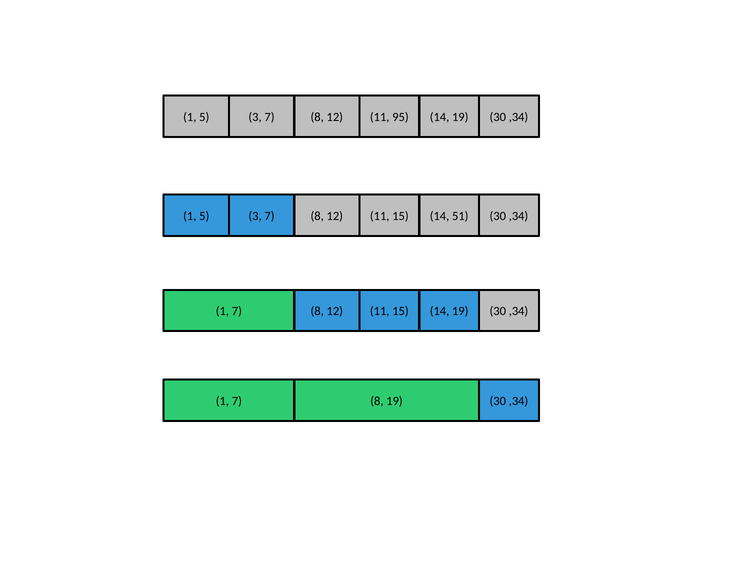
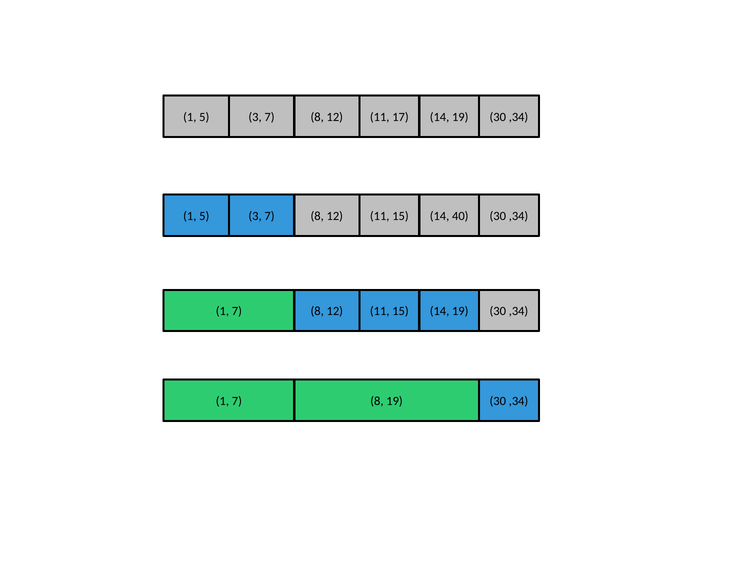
95: 95 -> 17
51: 51 -> 40
